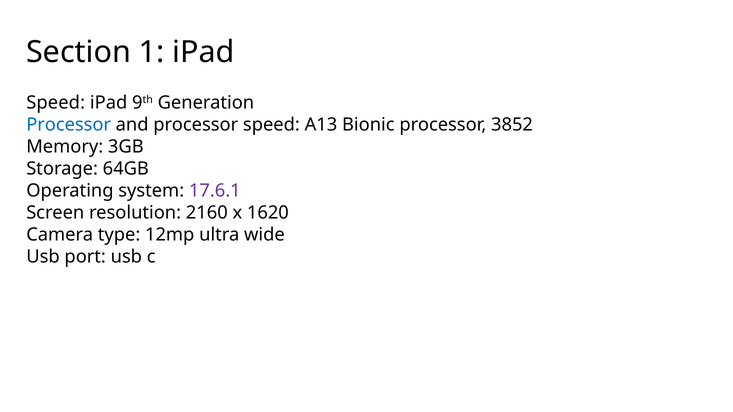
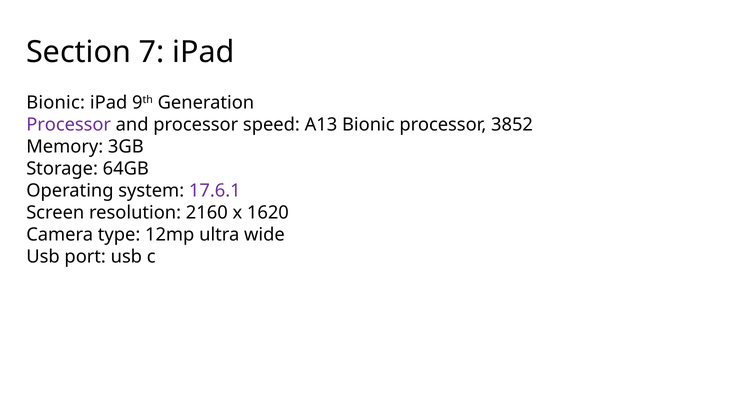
1: 1 -> 7
Speed at (56, 103): Speed -> Bionic
Processor at (69, 125) colour: blue -> purple
